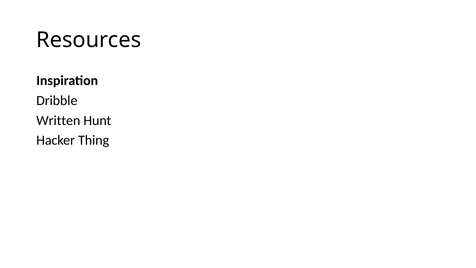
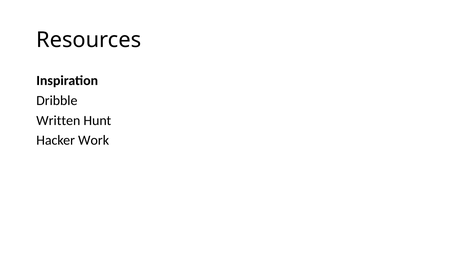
Thing: Thing -> Work
